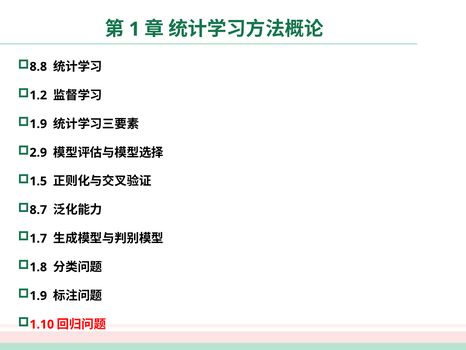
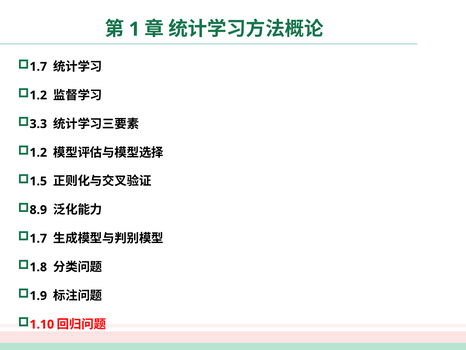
8.8 at (38, 67): 8.8 -> 1.7
1.9 at (38, 124): 1.9 -> 3.3
2.9 at (38, 152): 2.9 -> 1.2
8.7: 8.7 -> 8.9
